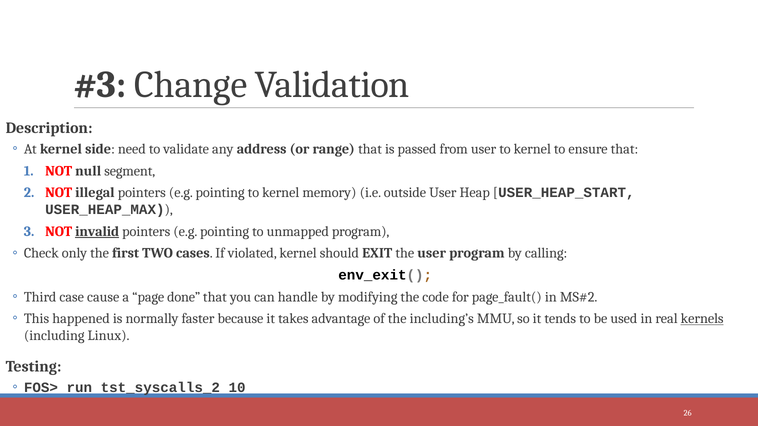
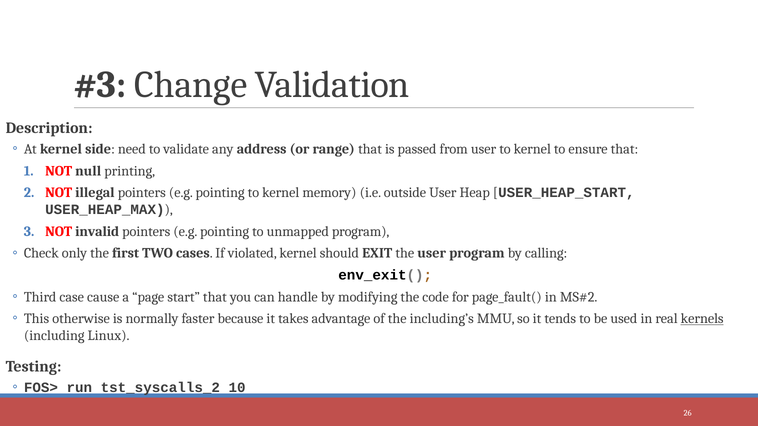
segment: segment -> printing
invalid underline: present -> none
done: done -> start
happened: happened -> otherwise
